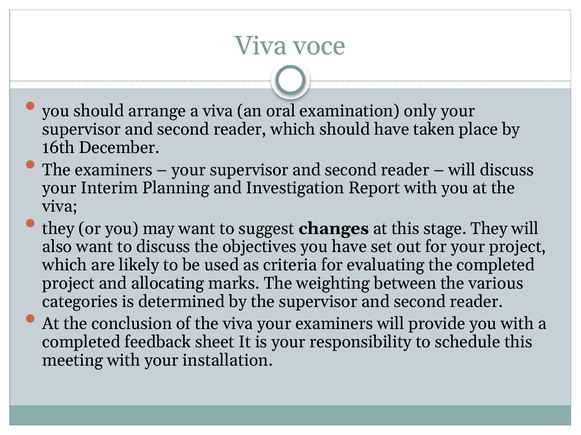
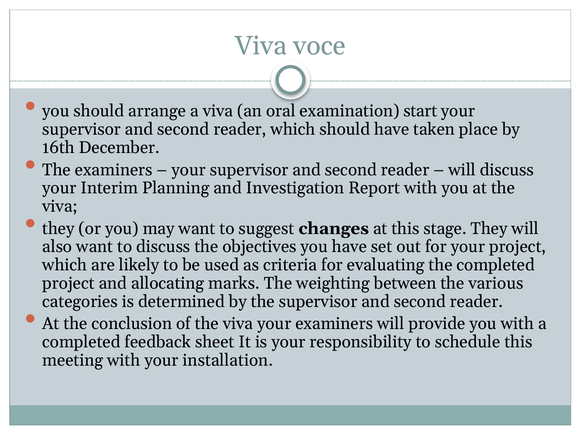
only: only -> start
